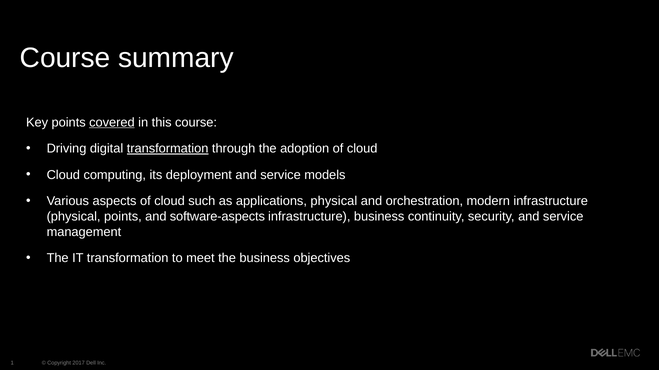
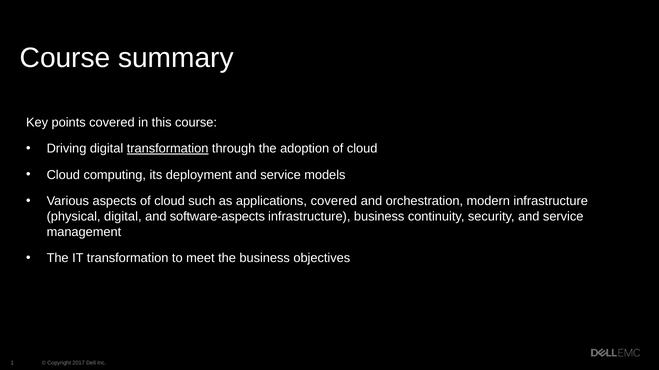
covered at (112, 123) underline: present -> none
applications physical: physical -> covered
physical points: points -> digital
